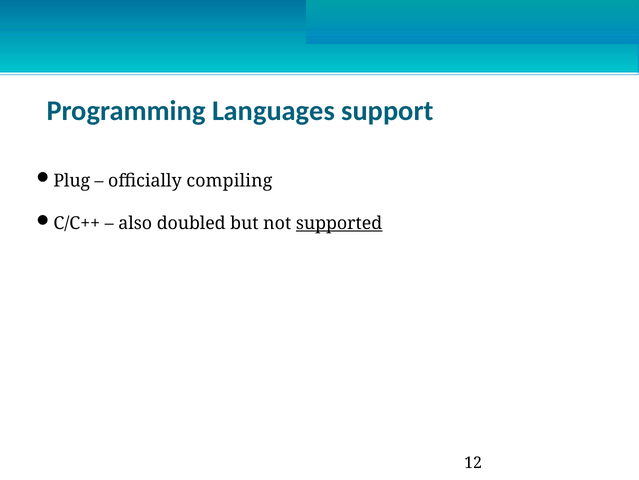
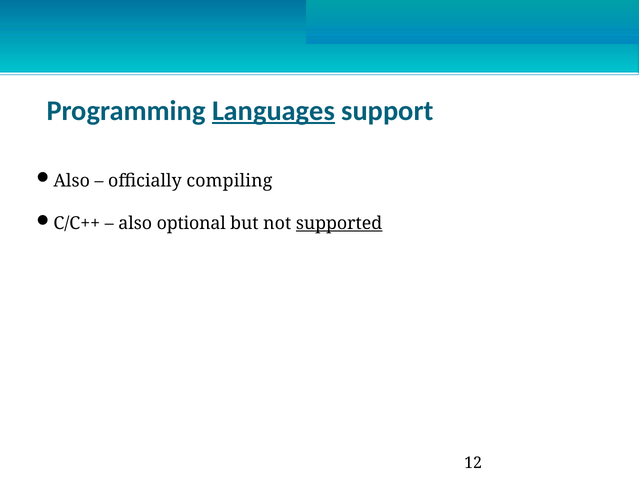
Languages underline: none -> present
Plug at (72, 180): Plug -> Also
doubled: doubled -> optional
